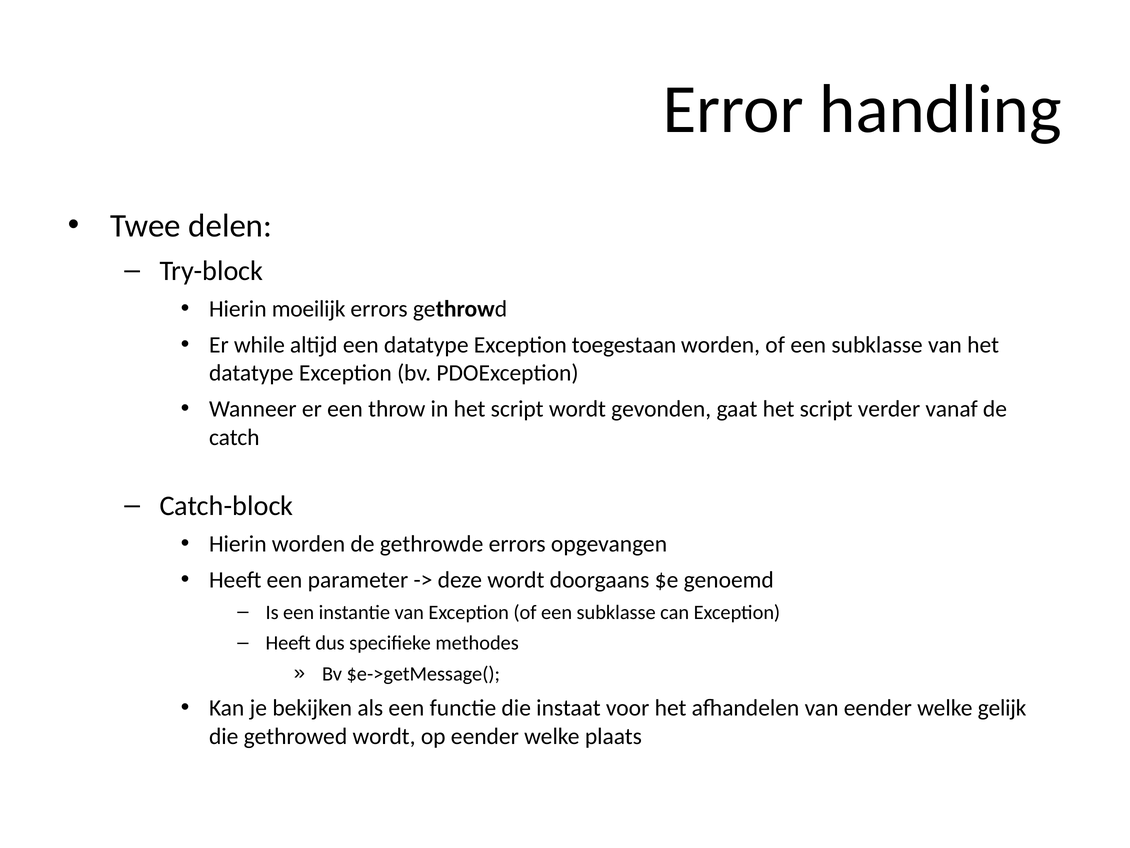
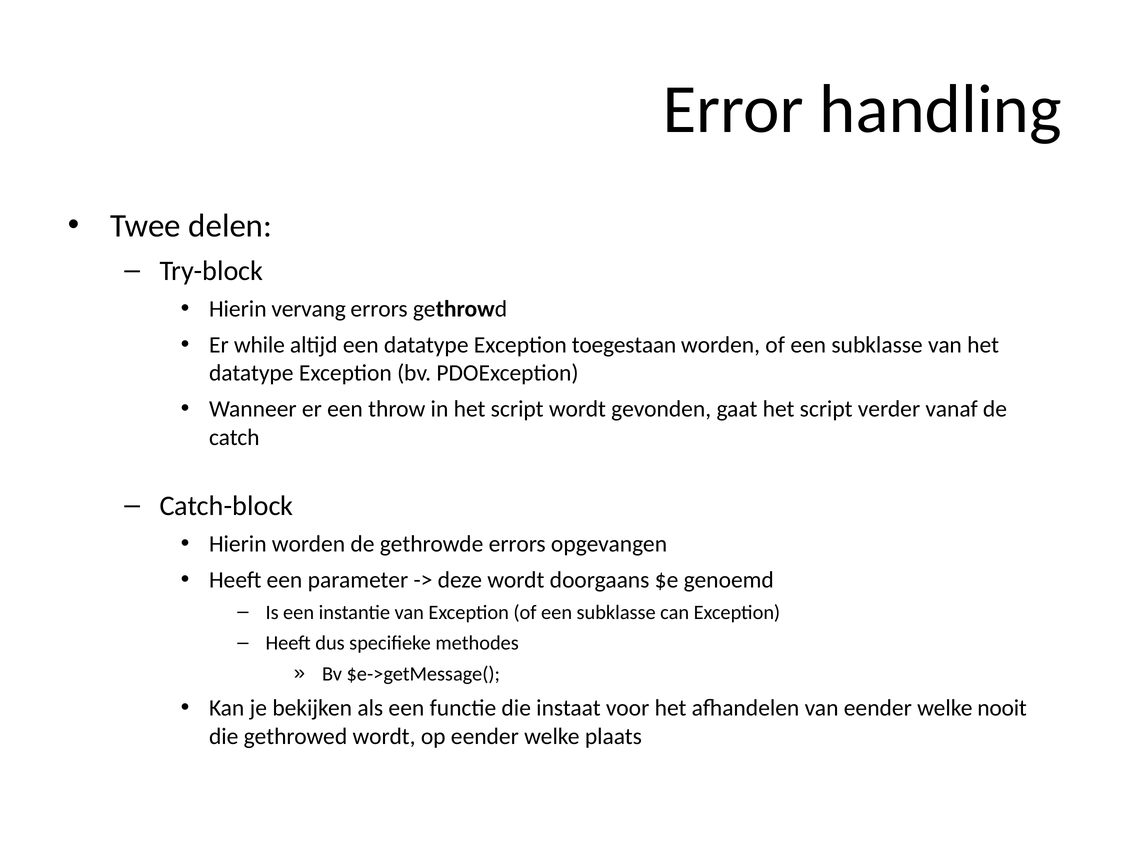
moeilijk: moeilijk -> vervang
gelijk: gelijk -> nooit
